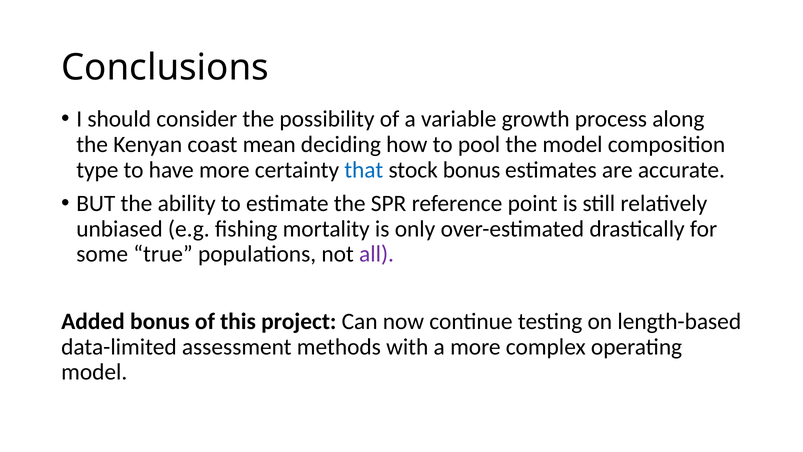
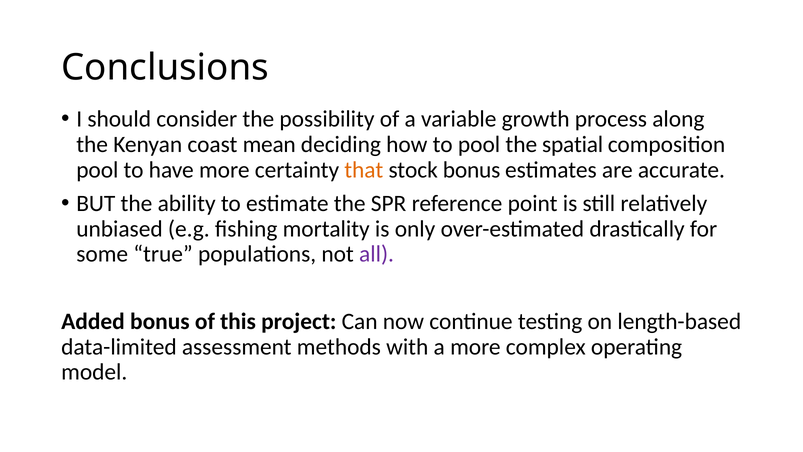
the model: model -> spatial
type at (97, 170): type -> pool
that colour: blue -> orange
